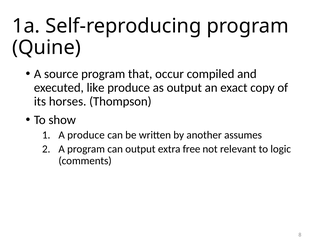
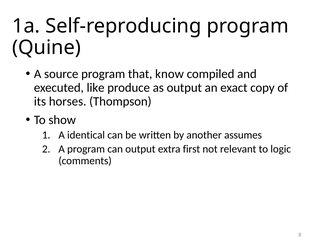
occur: occur -> know
A produce: produce -> identical
free: free -> first
